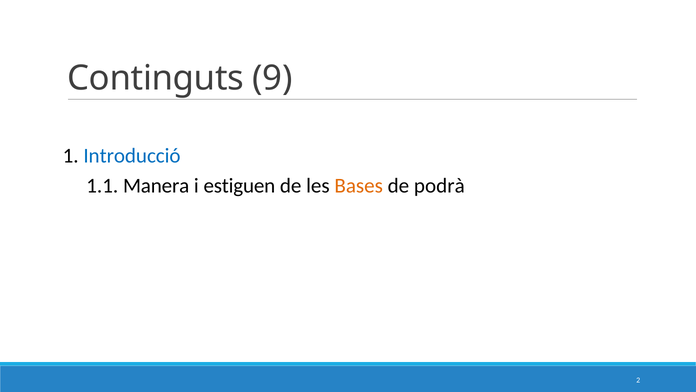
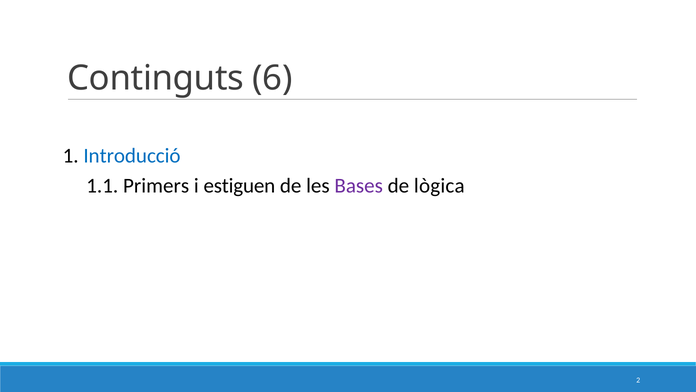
9: 9 -> 6
Manera: Manera -> Primers
Bases colour: orange -> purple
podrà: podrà -> lògica
